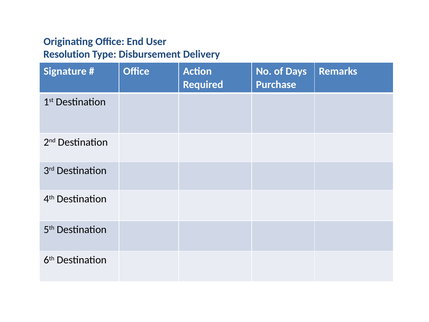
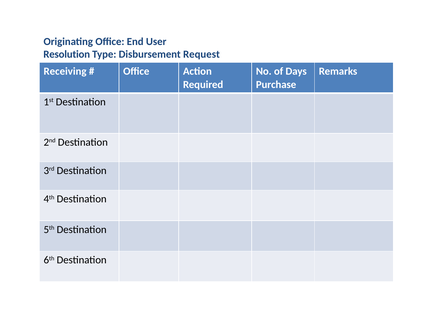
Delivery: Delivery -> Request
Signature: Signature -> Receiving
